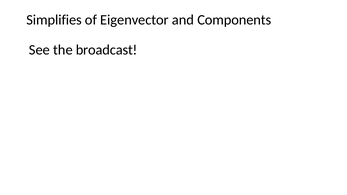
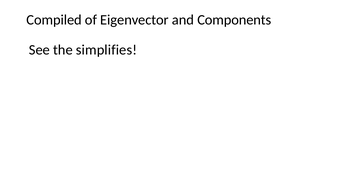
Simplifies: Simplifies -> Compiled
broadcast: broadcast -> simplifies
